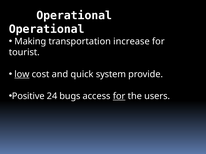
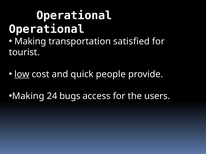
increase: increase -> satisfied
system: system -> people
Positive at (28, 96): Positive -> Making
for at (119, 96) underline: present -> none
